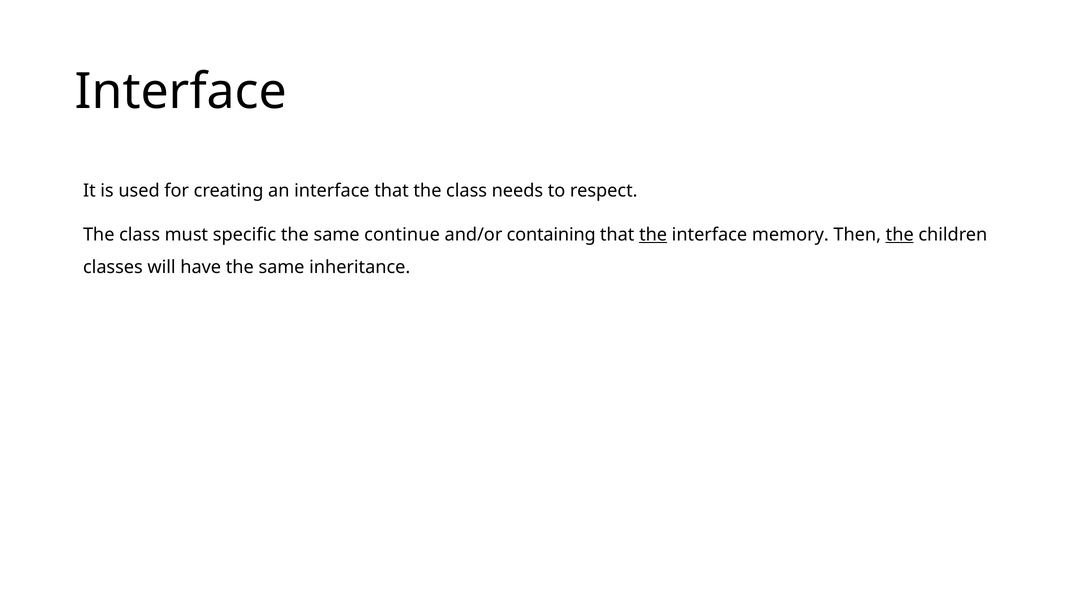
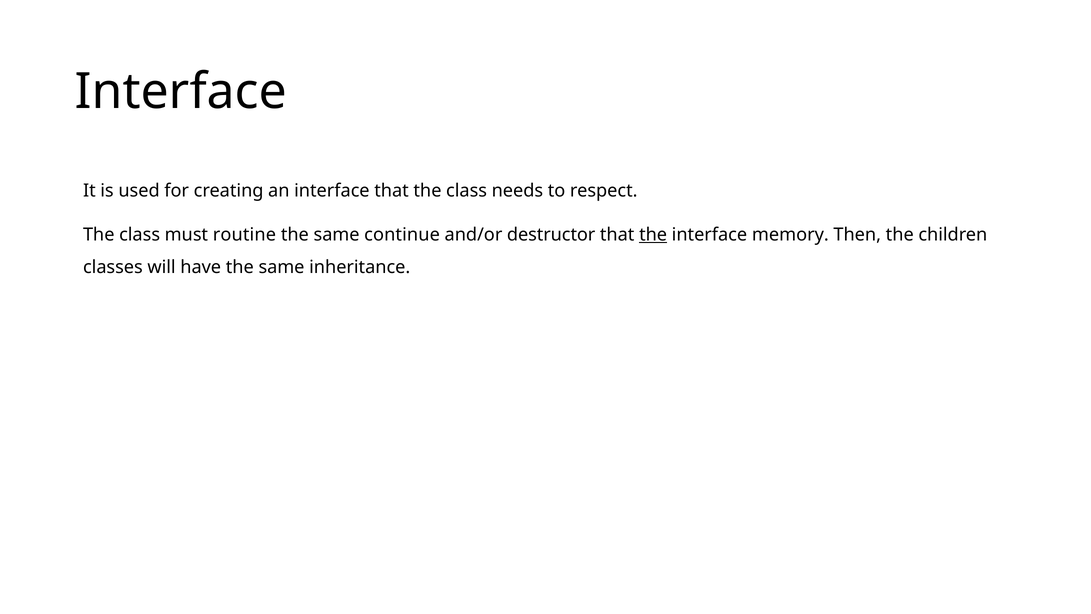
specific: specific -> routine
containing: containing -> destructor
the at (900, 234) underline: present -> none
